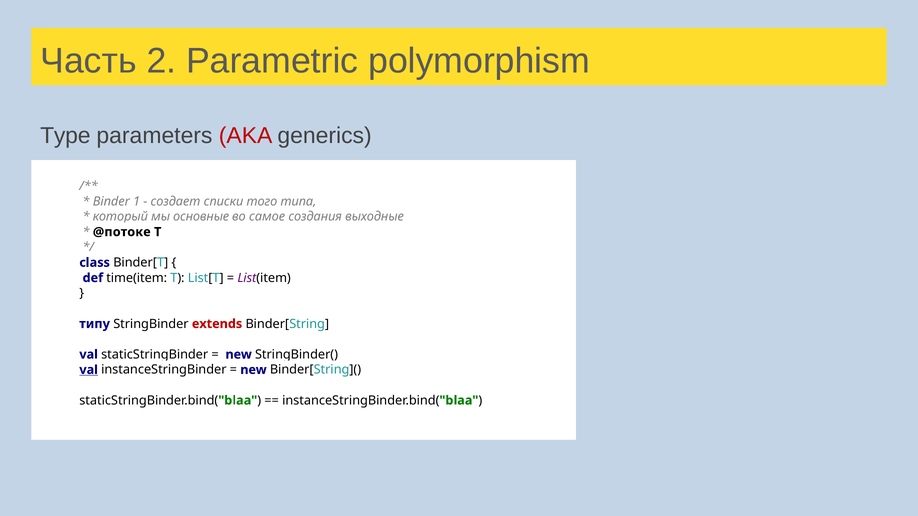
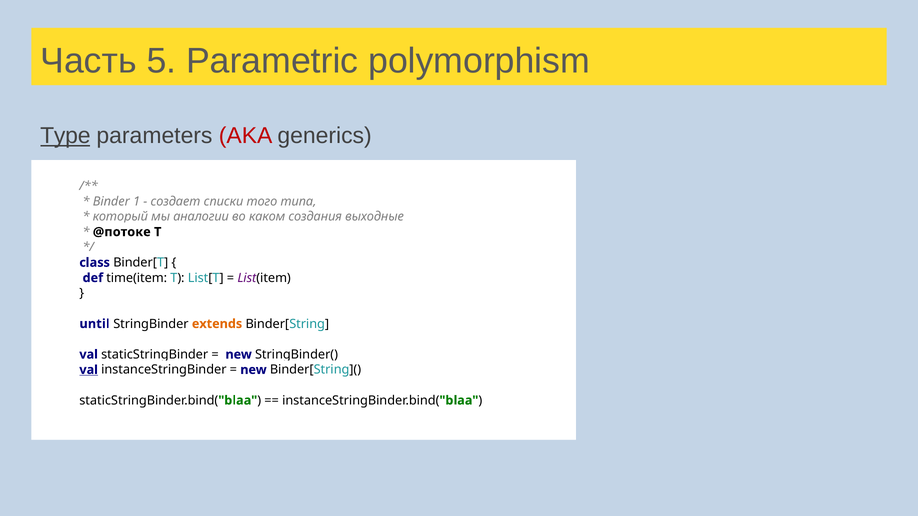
2: 2 -> 5
Type underline: none -> present
основные: основные -> аналогии
самое: самое -> каком
типу: типу -> until
extends colour: red -> orange
